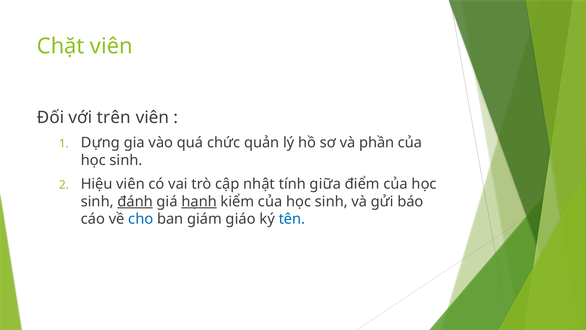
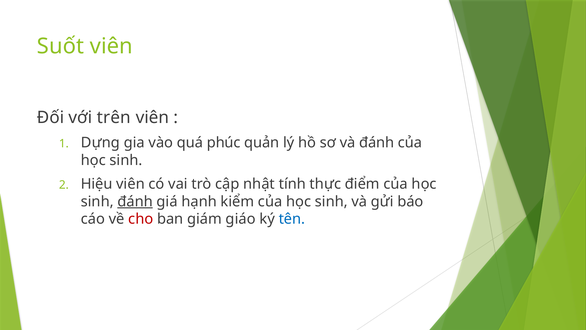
Chặt: Chặt -> Suốt
chức: chức -> phúc
và phần: phần -> đánh
giữa: giữa -> thực
hạnh underline: present -> none
cho colour: blue -> red
